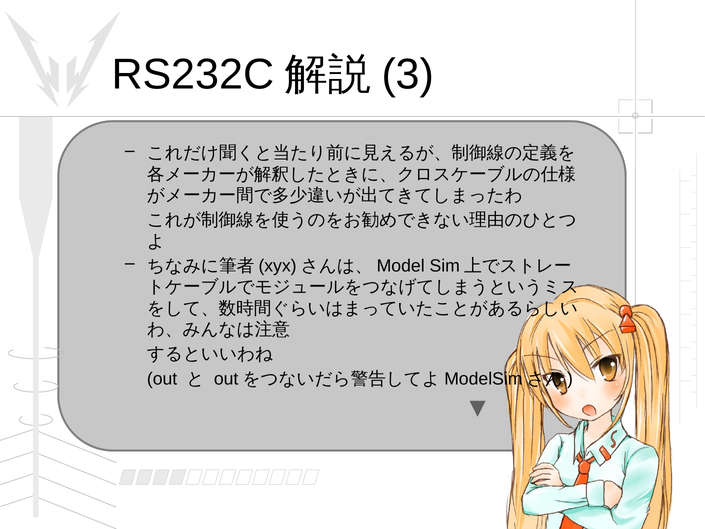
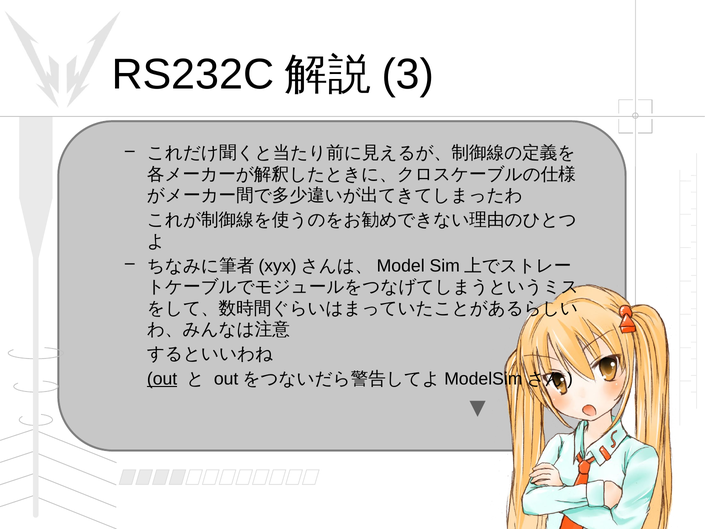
out underline: none -> present
